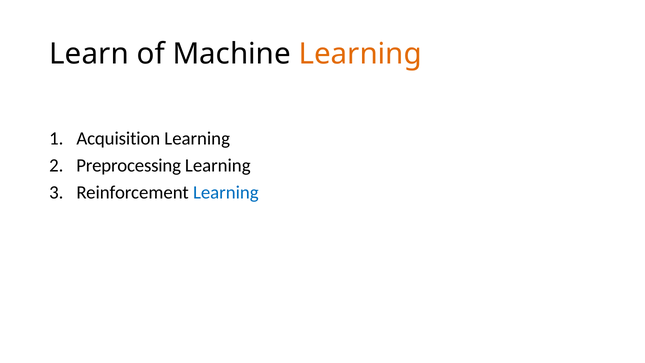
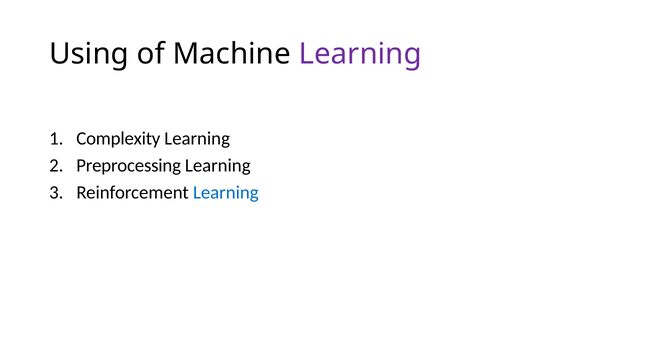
Learn: Learn -> Using
Learning at (360, 54) colour: orange -> purple
Acquisition: Acquisition -> Complexity
